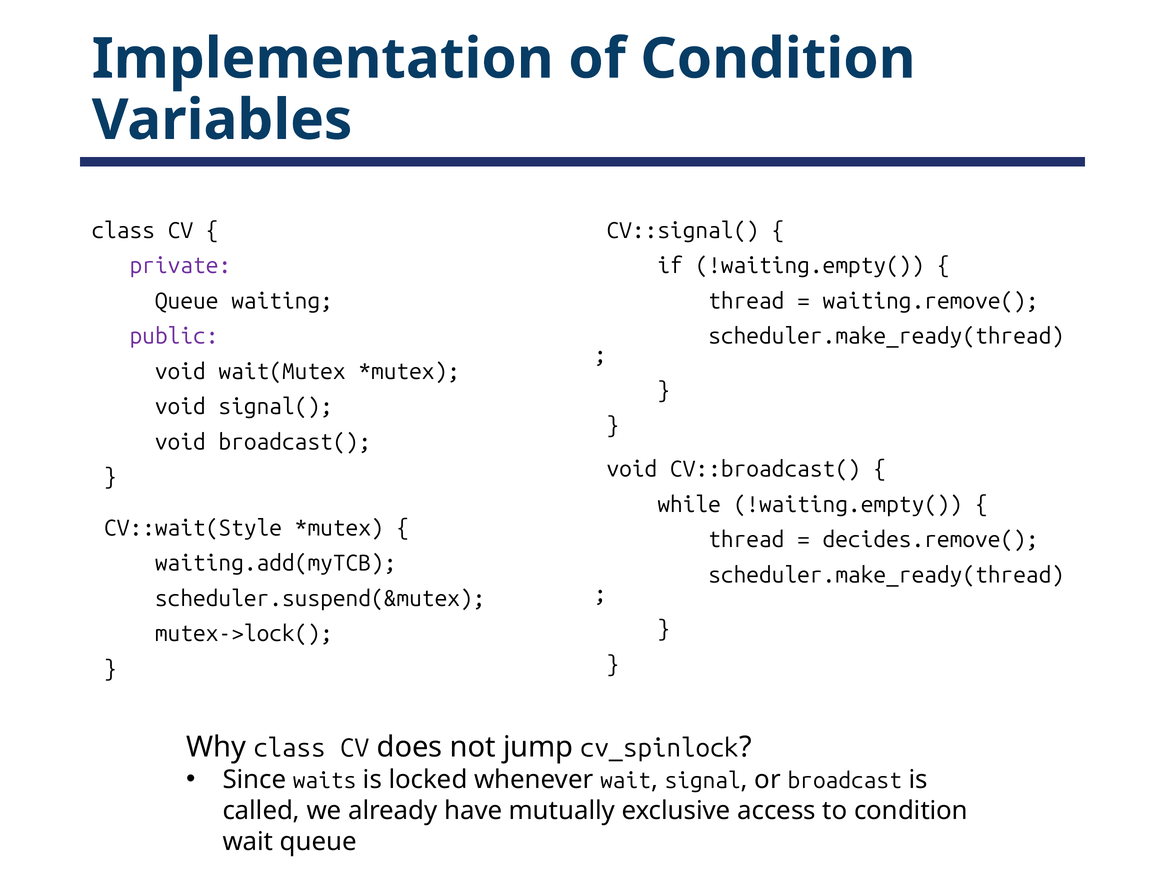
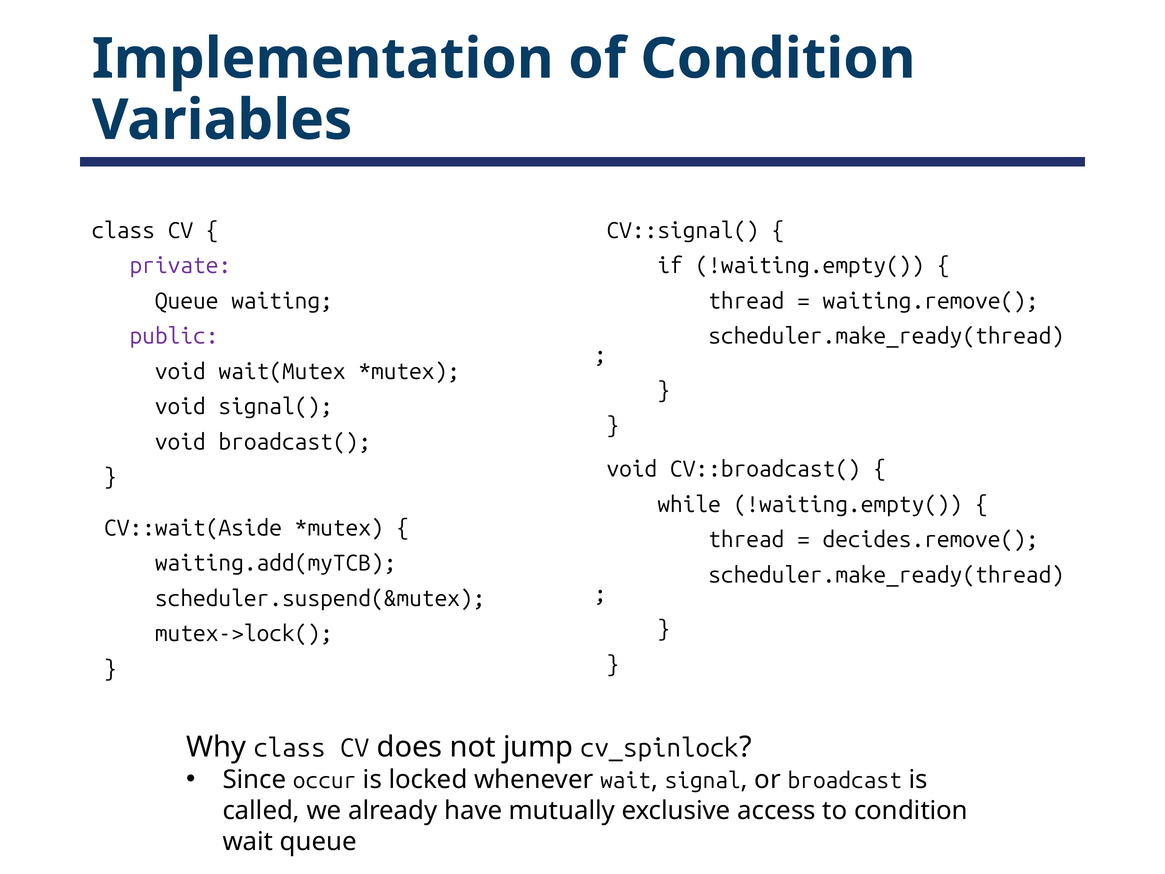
CV::wait(Style: CV::wait(Style -> CV::wait(Aside
waits: waits -> occur
